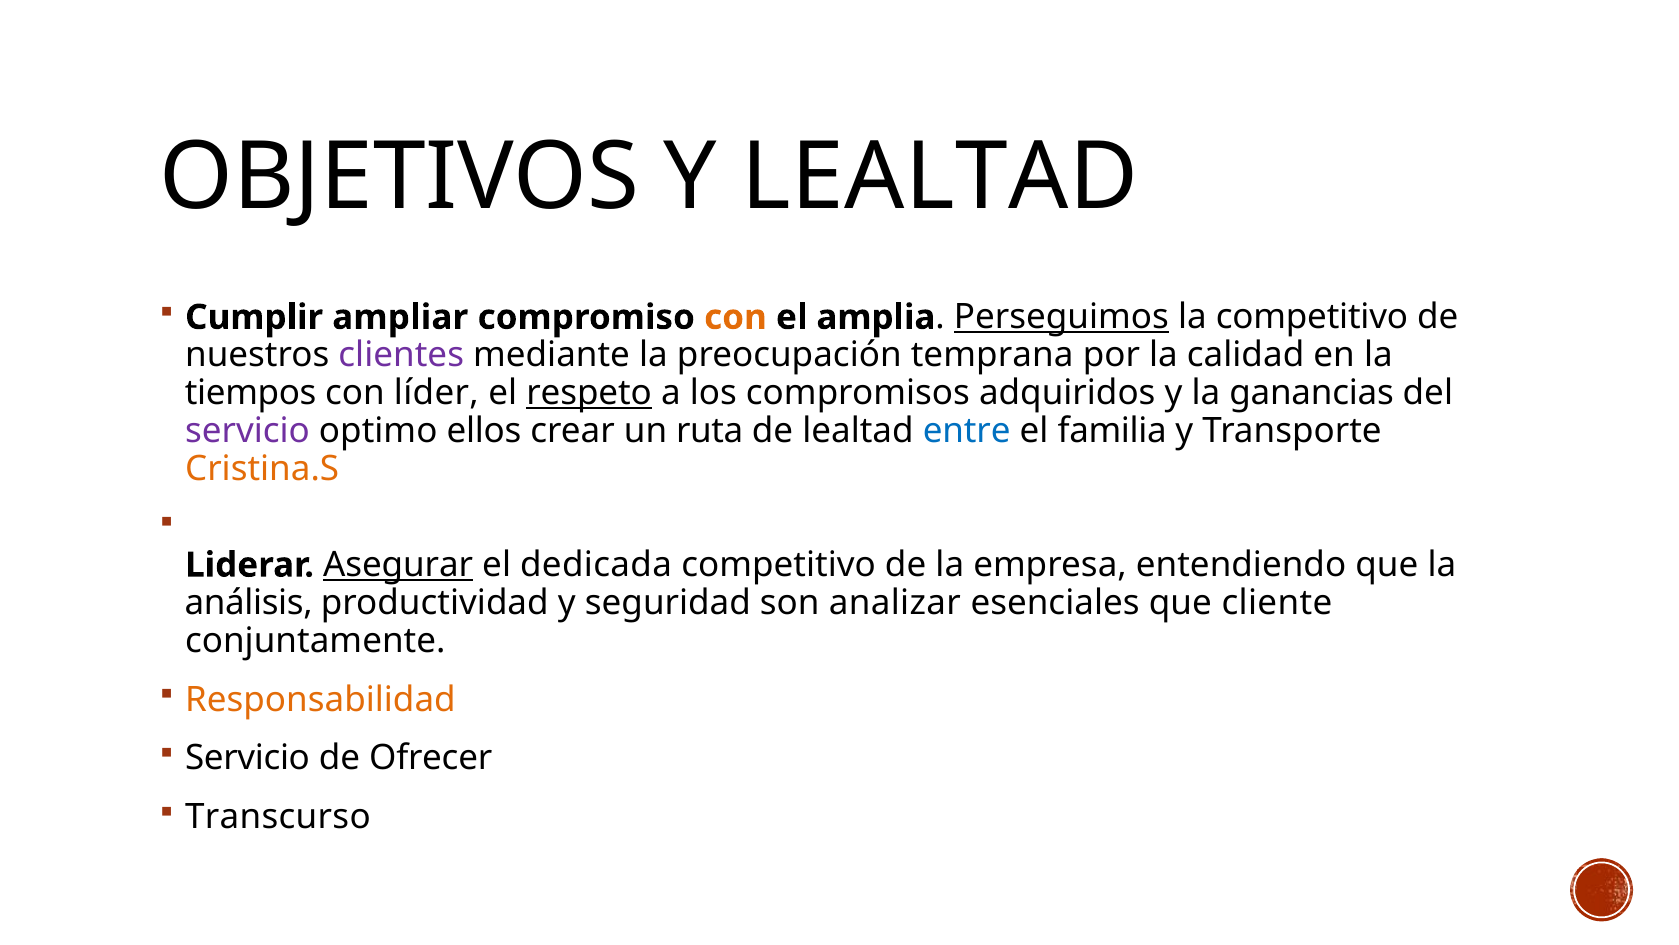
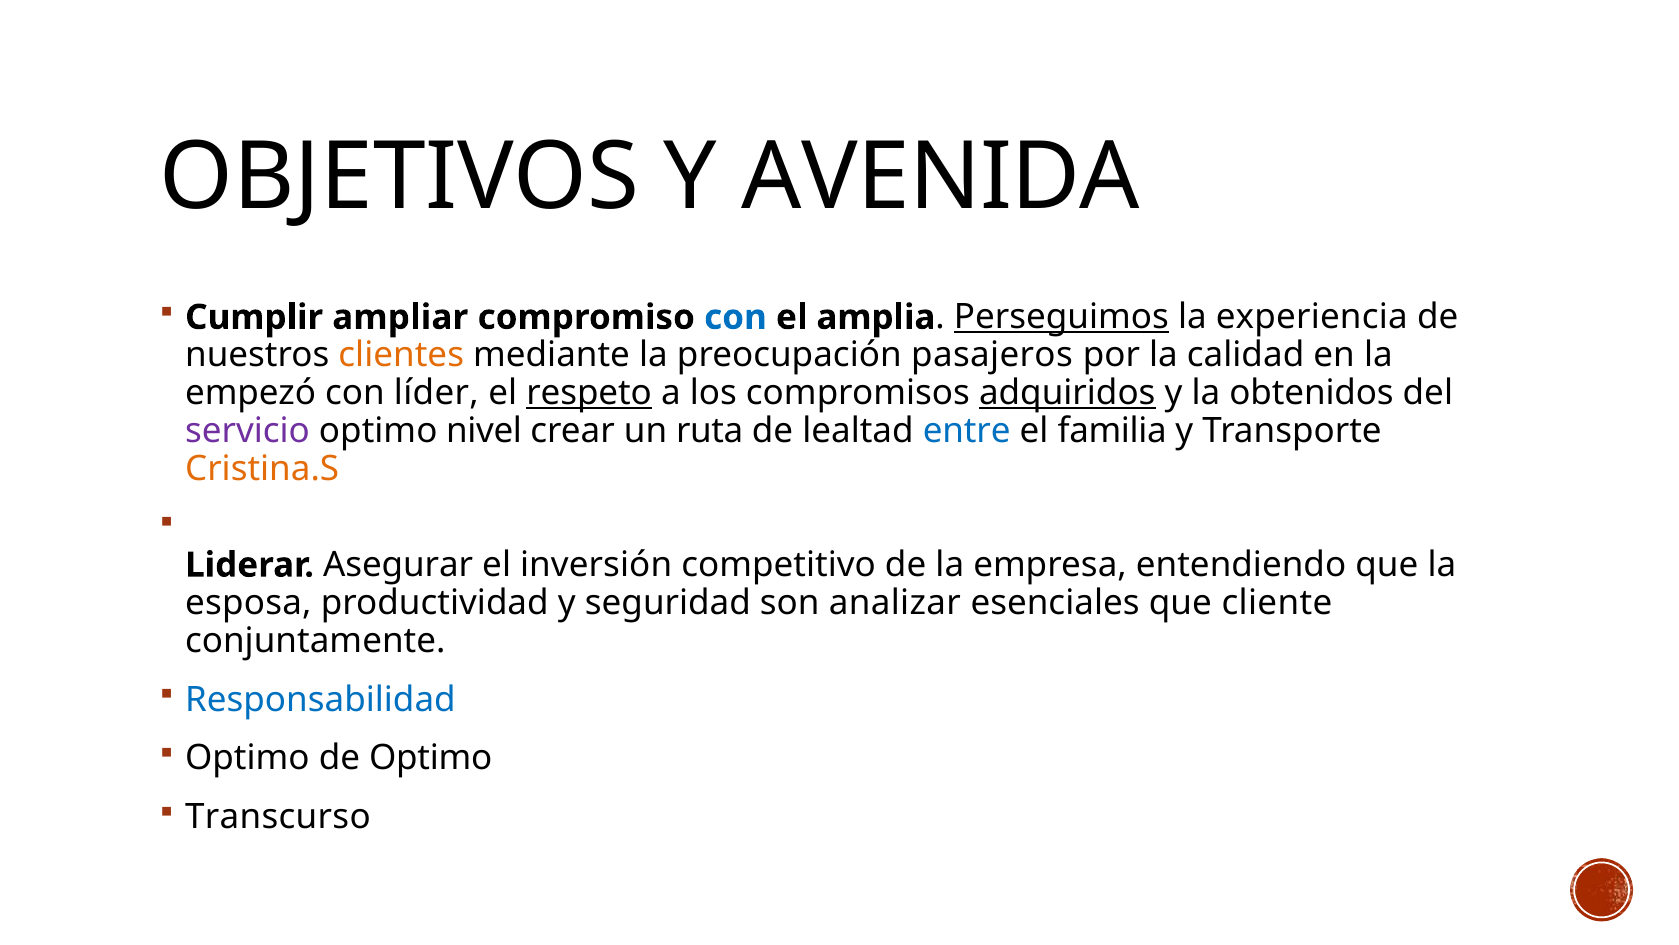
Y LEALTAD: LEALTAD -> AVENIDA
con at (735, 317) colour: orange -> blue
la competitivo: competitivo -> experiencia
clientes colour: purple -> orange
temprana: temprana -> pasajeros
tiempos: tiempos -> empezó
adquiridos underline: none -> present
ganancias: ganancias -> obtenidos
ellos: ellos -> nivel
Asegurar underline: present -> none
dedicada: dedicada -> inversión
análisis: análisis -> esposa
Responsabilidad colour: orange -> blue
Servicio at (248, 758): Servicio -> Optimo
de Ofrecer: Ofrecer -> Optimo
